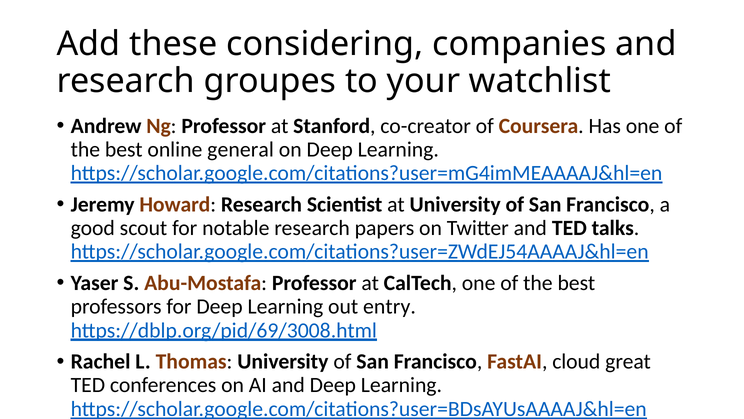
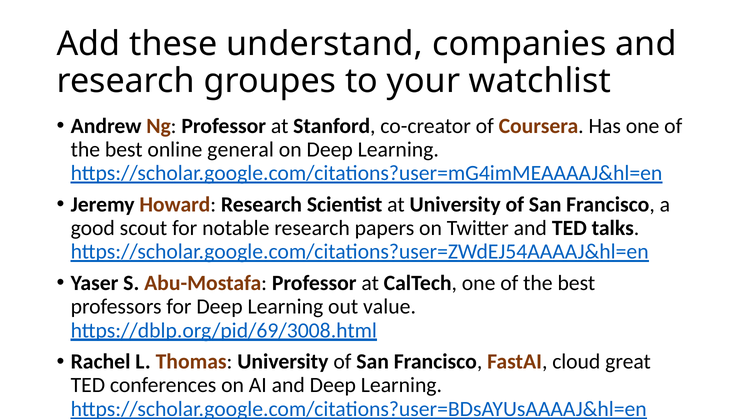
considering: considering -> understand
entry: entry -> value
